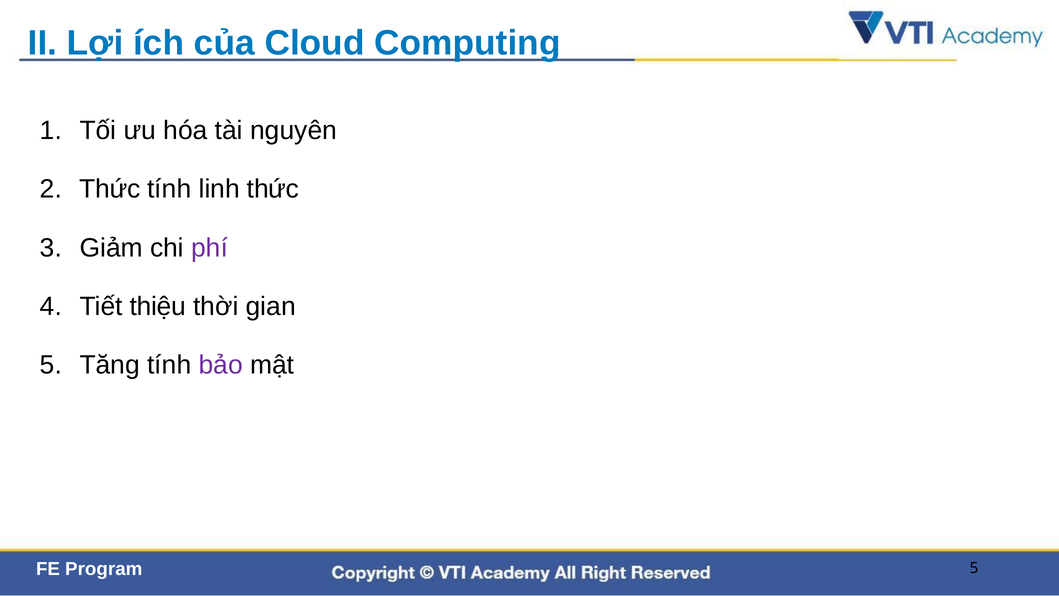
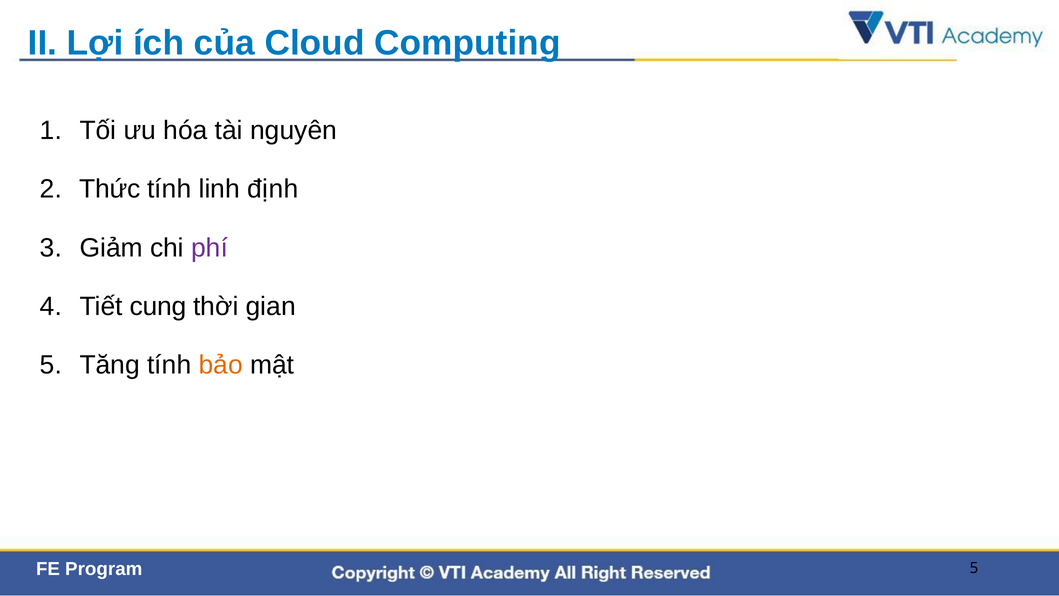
linh thức: thức -> định
thiệu: thiệu -> cung
bảo colour: purple -> orange
